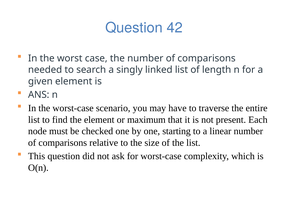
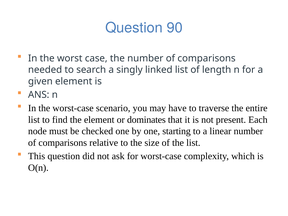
42: 42 -> 90
maximum: maximum -> dominates
